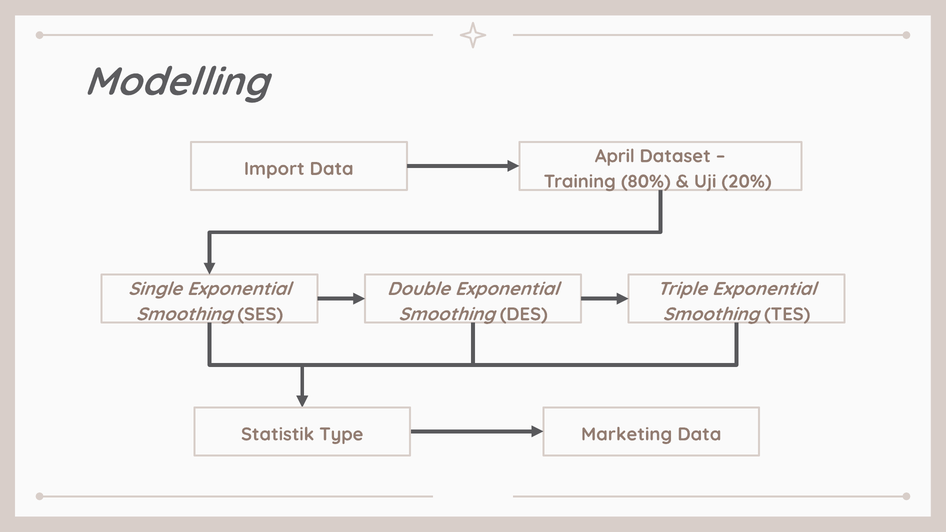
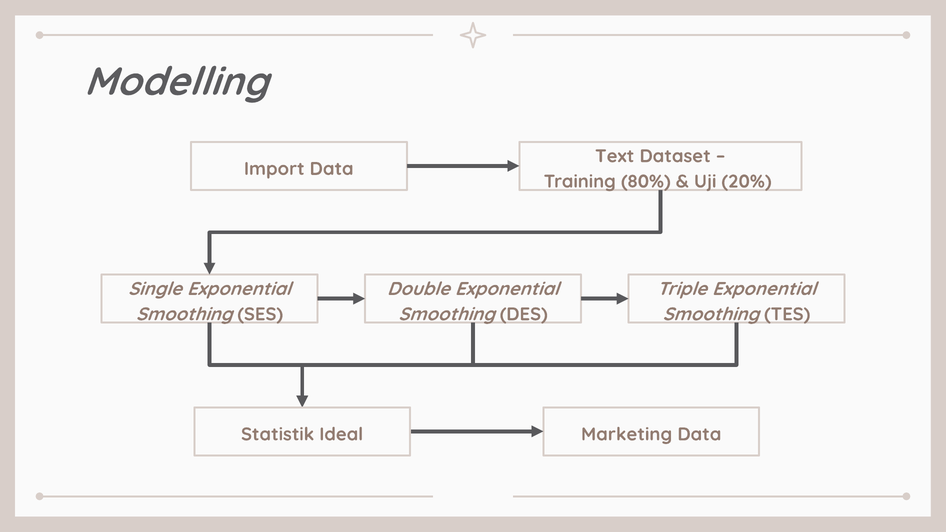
April: April -> Text
Type: Type -> Ideal
